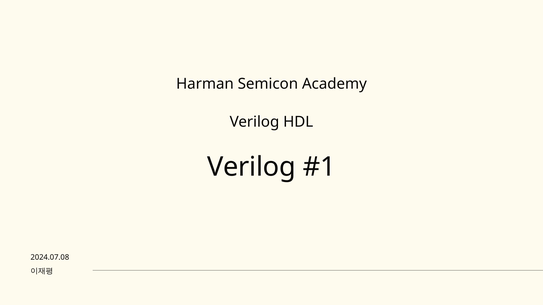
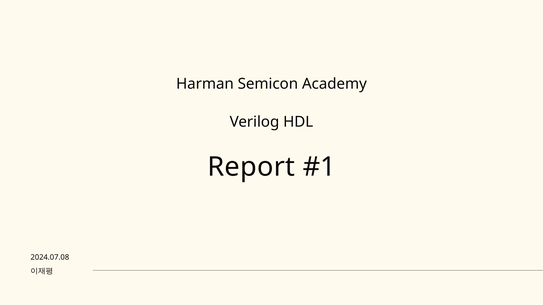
Verilog at (251, 167): Verilog -> Report
